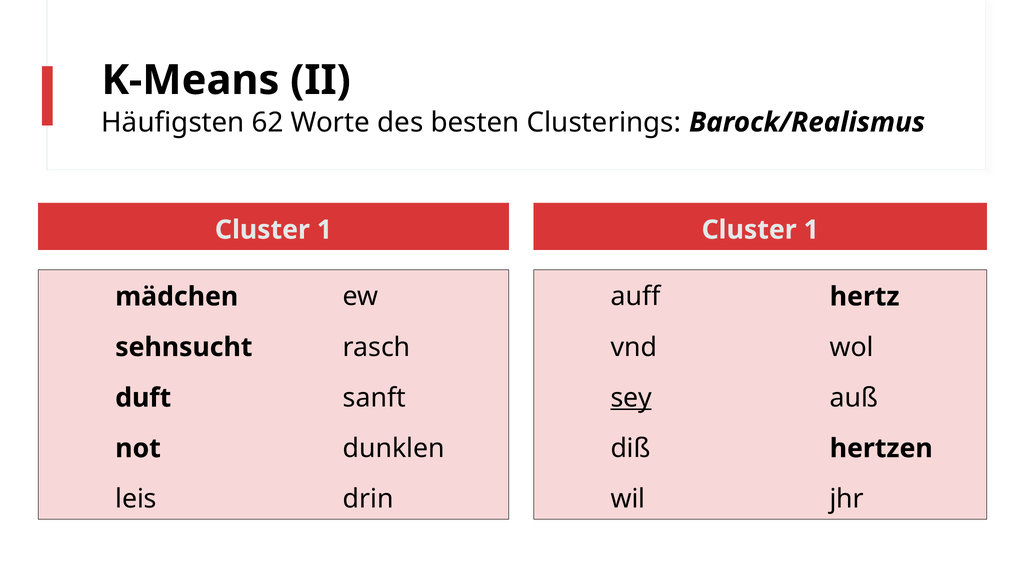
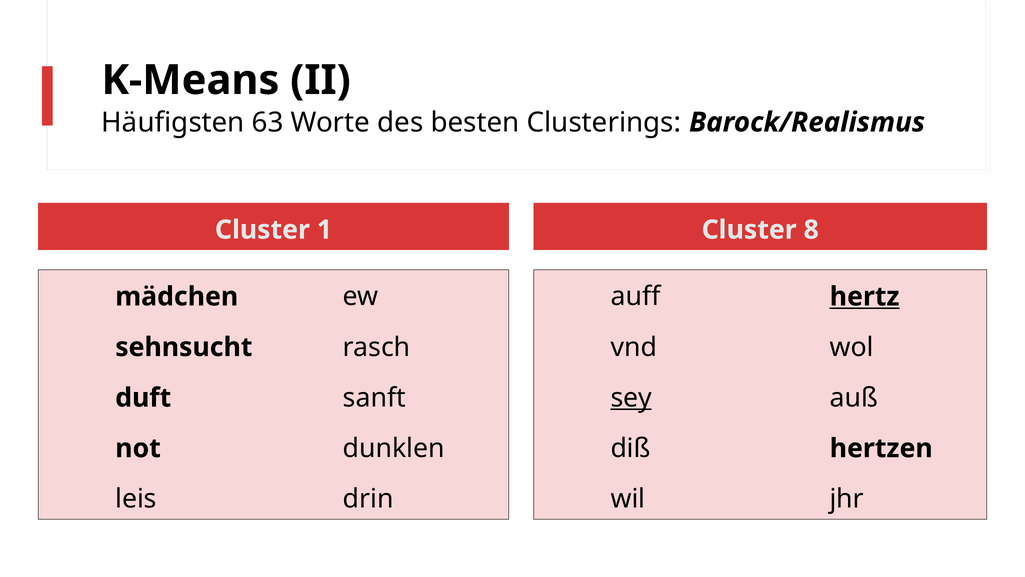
62: 62 -> 63
1 at (811, 230): 1 -> 8
hertz underline: none -> present
